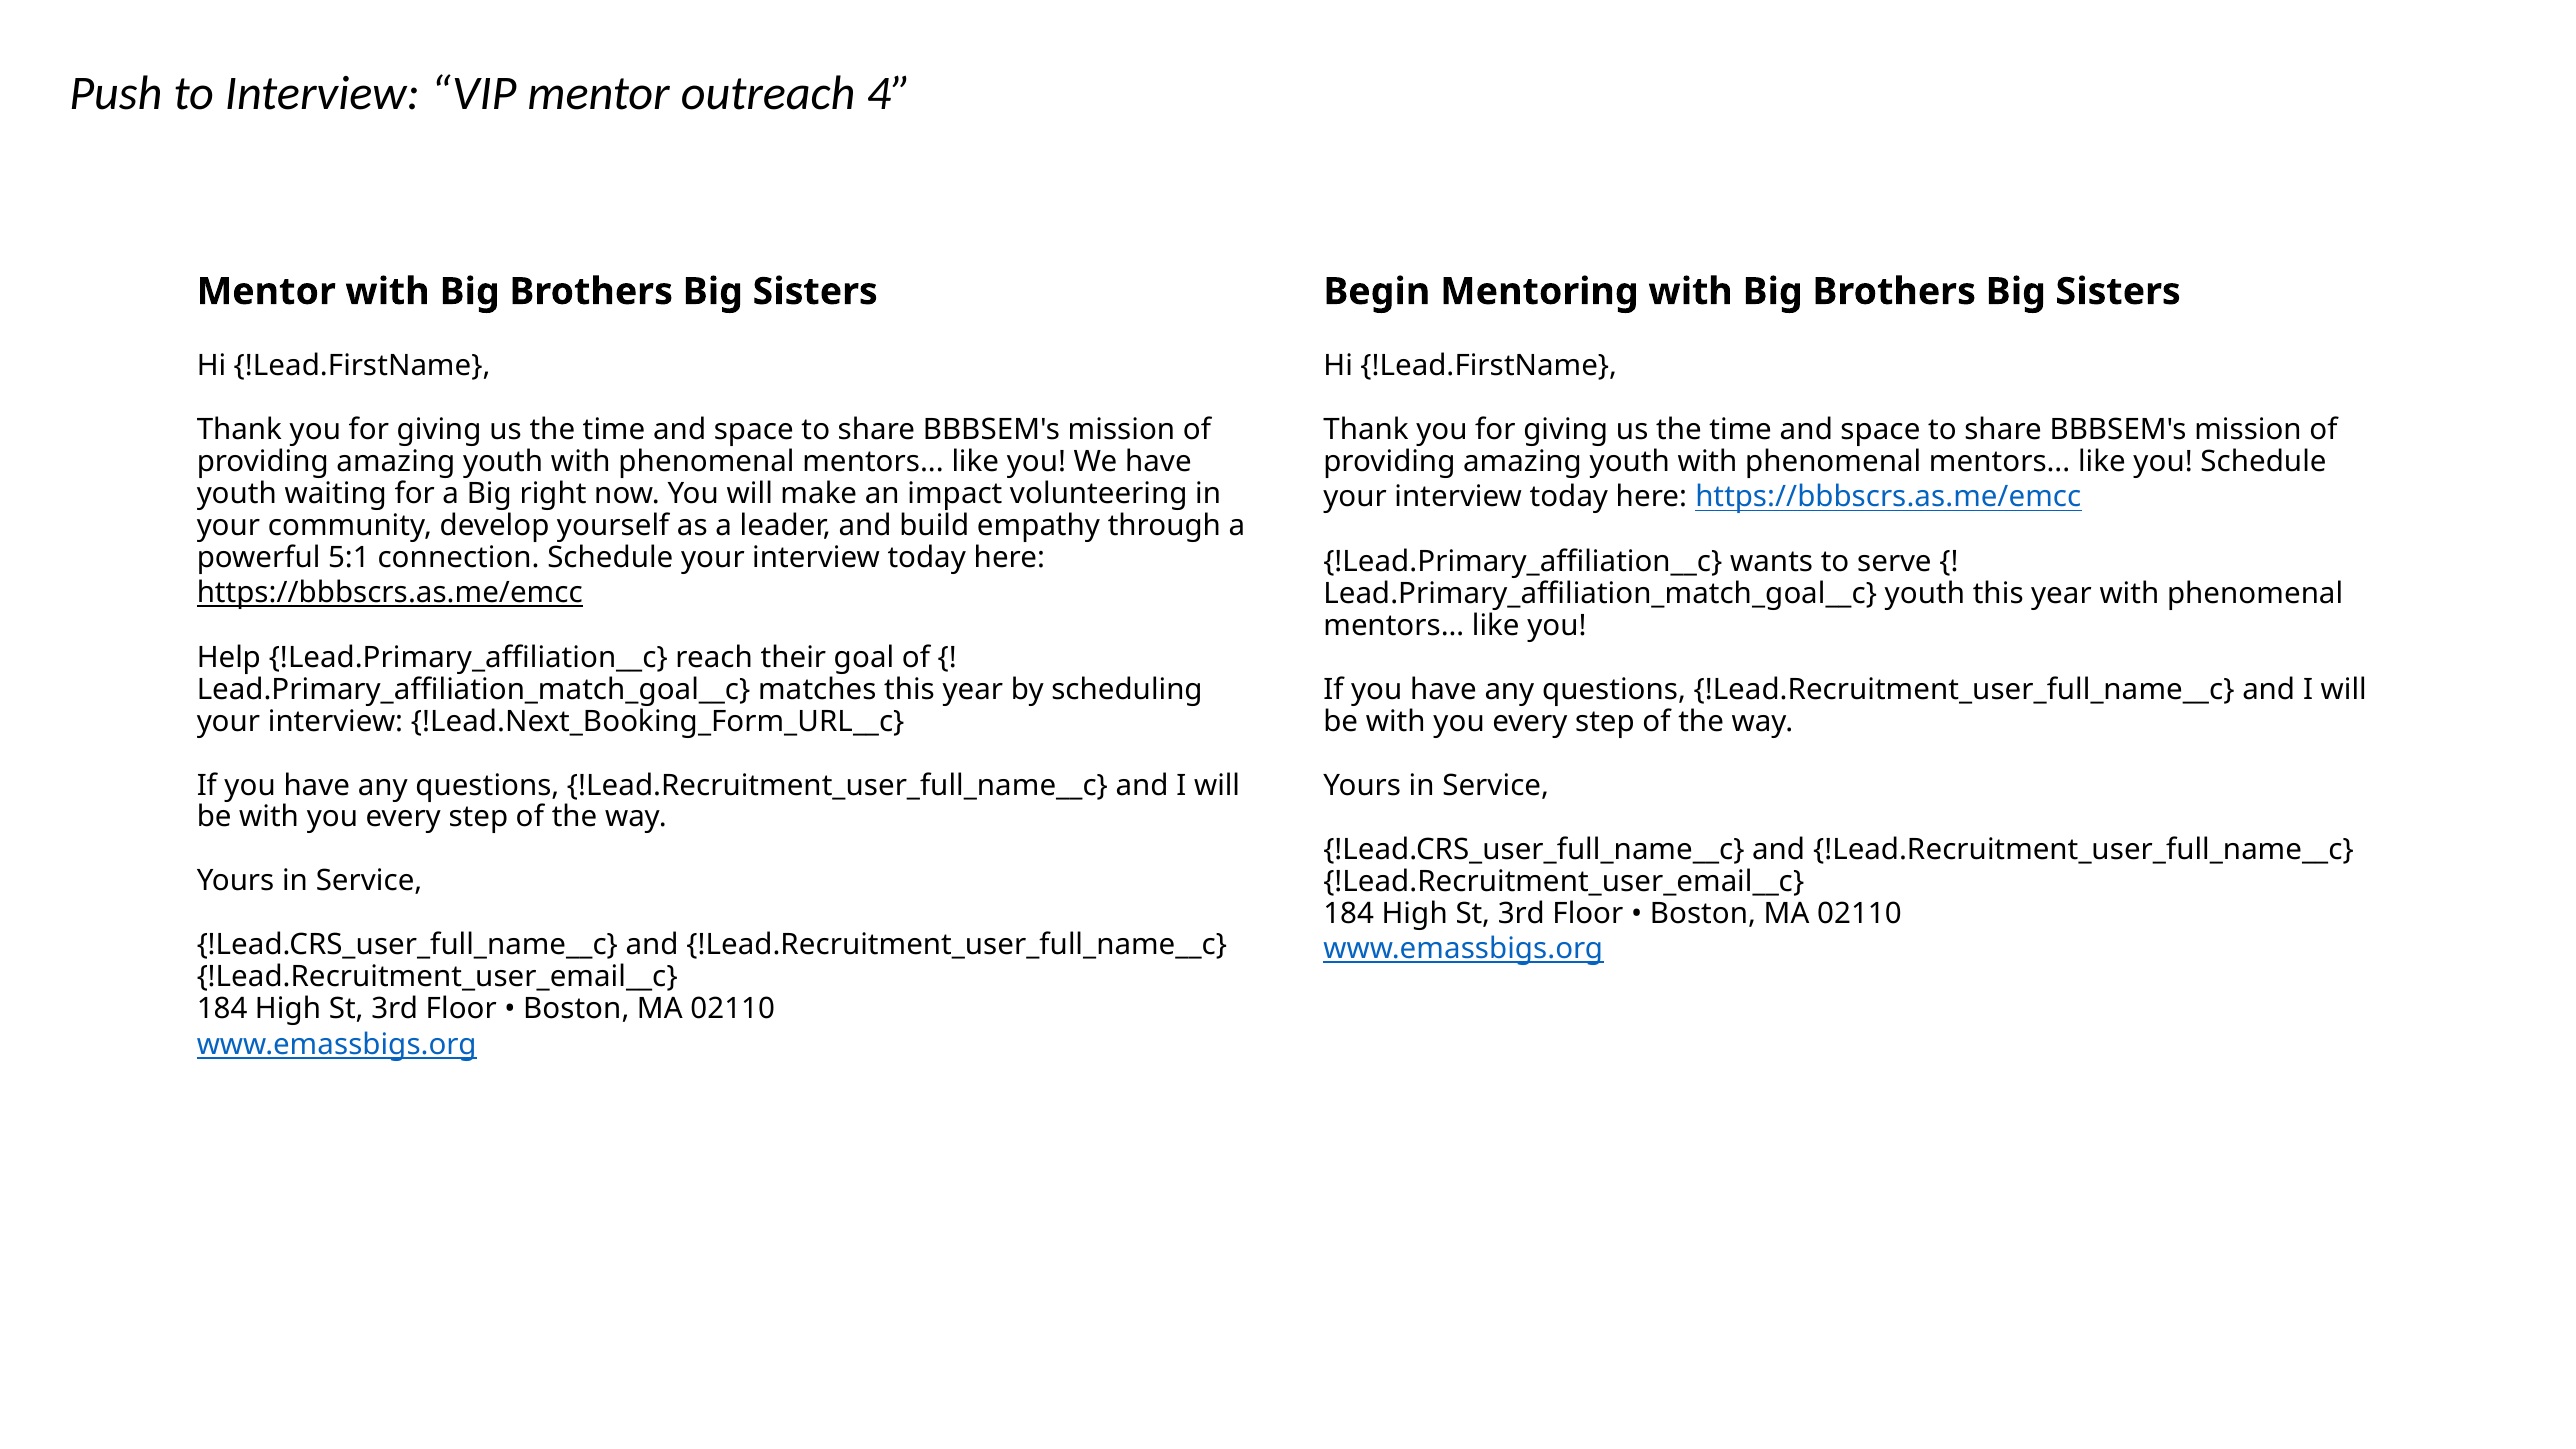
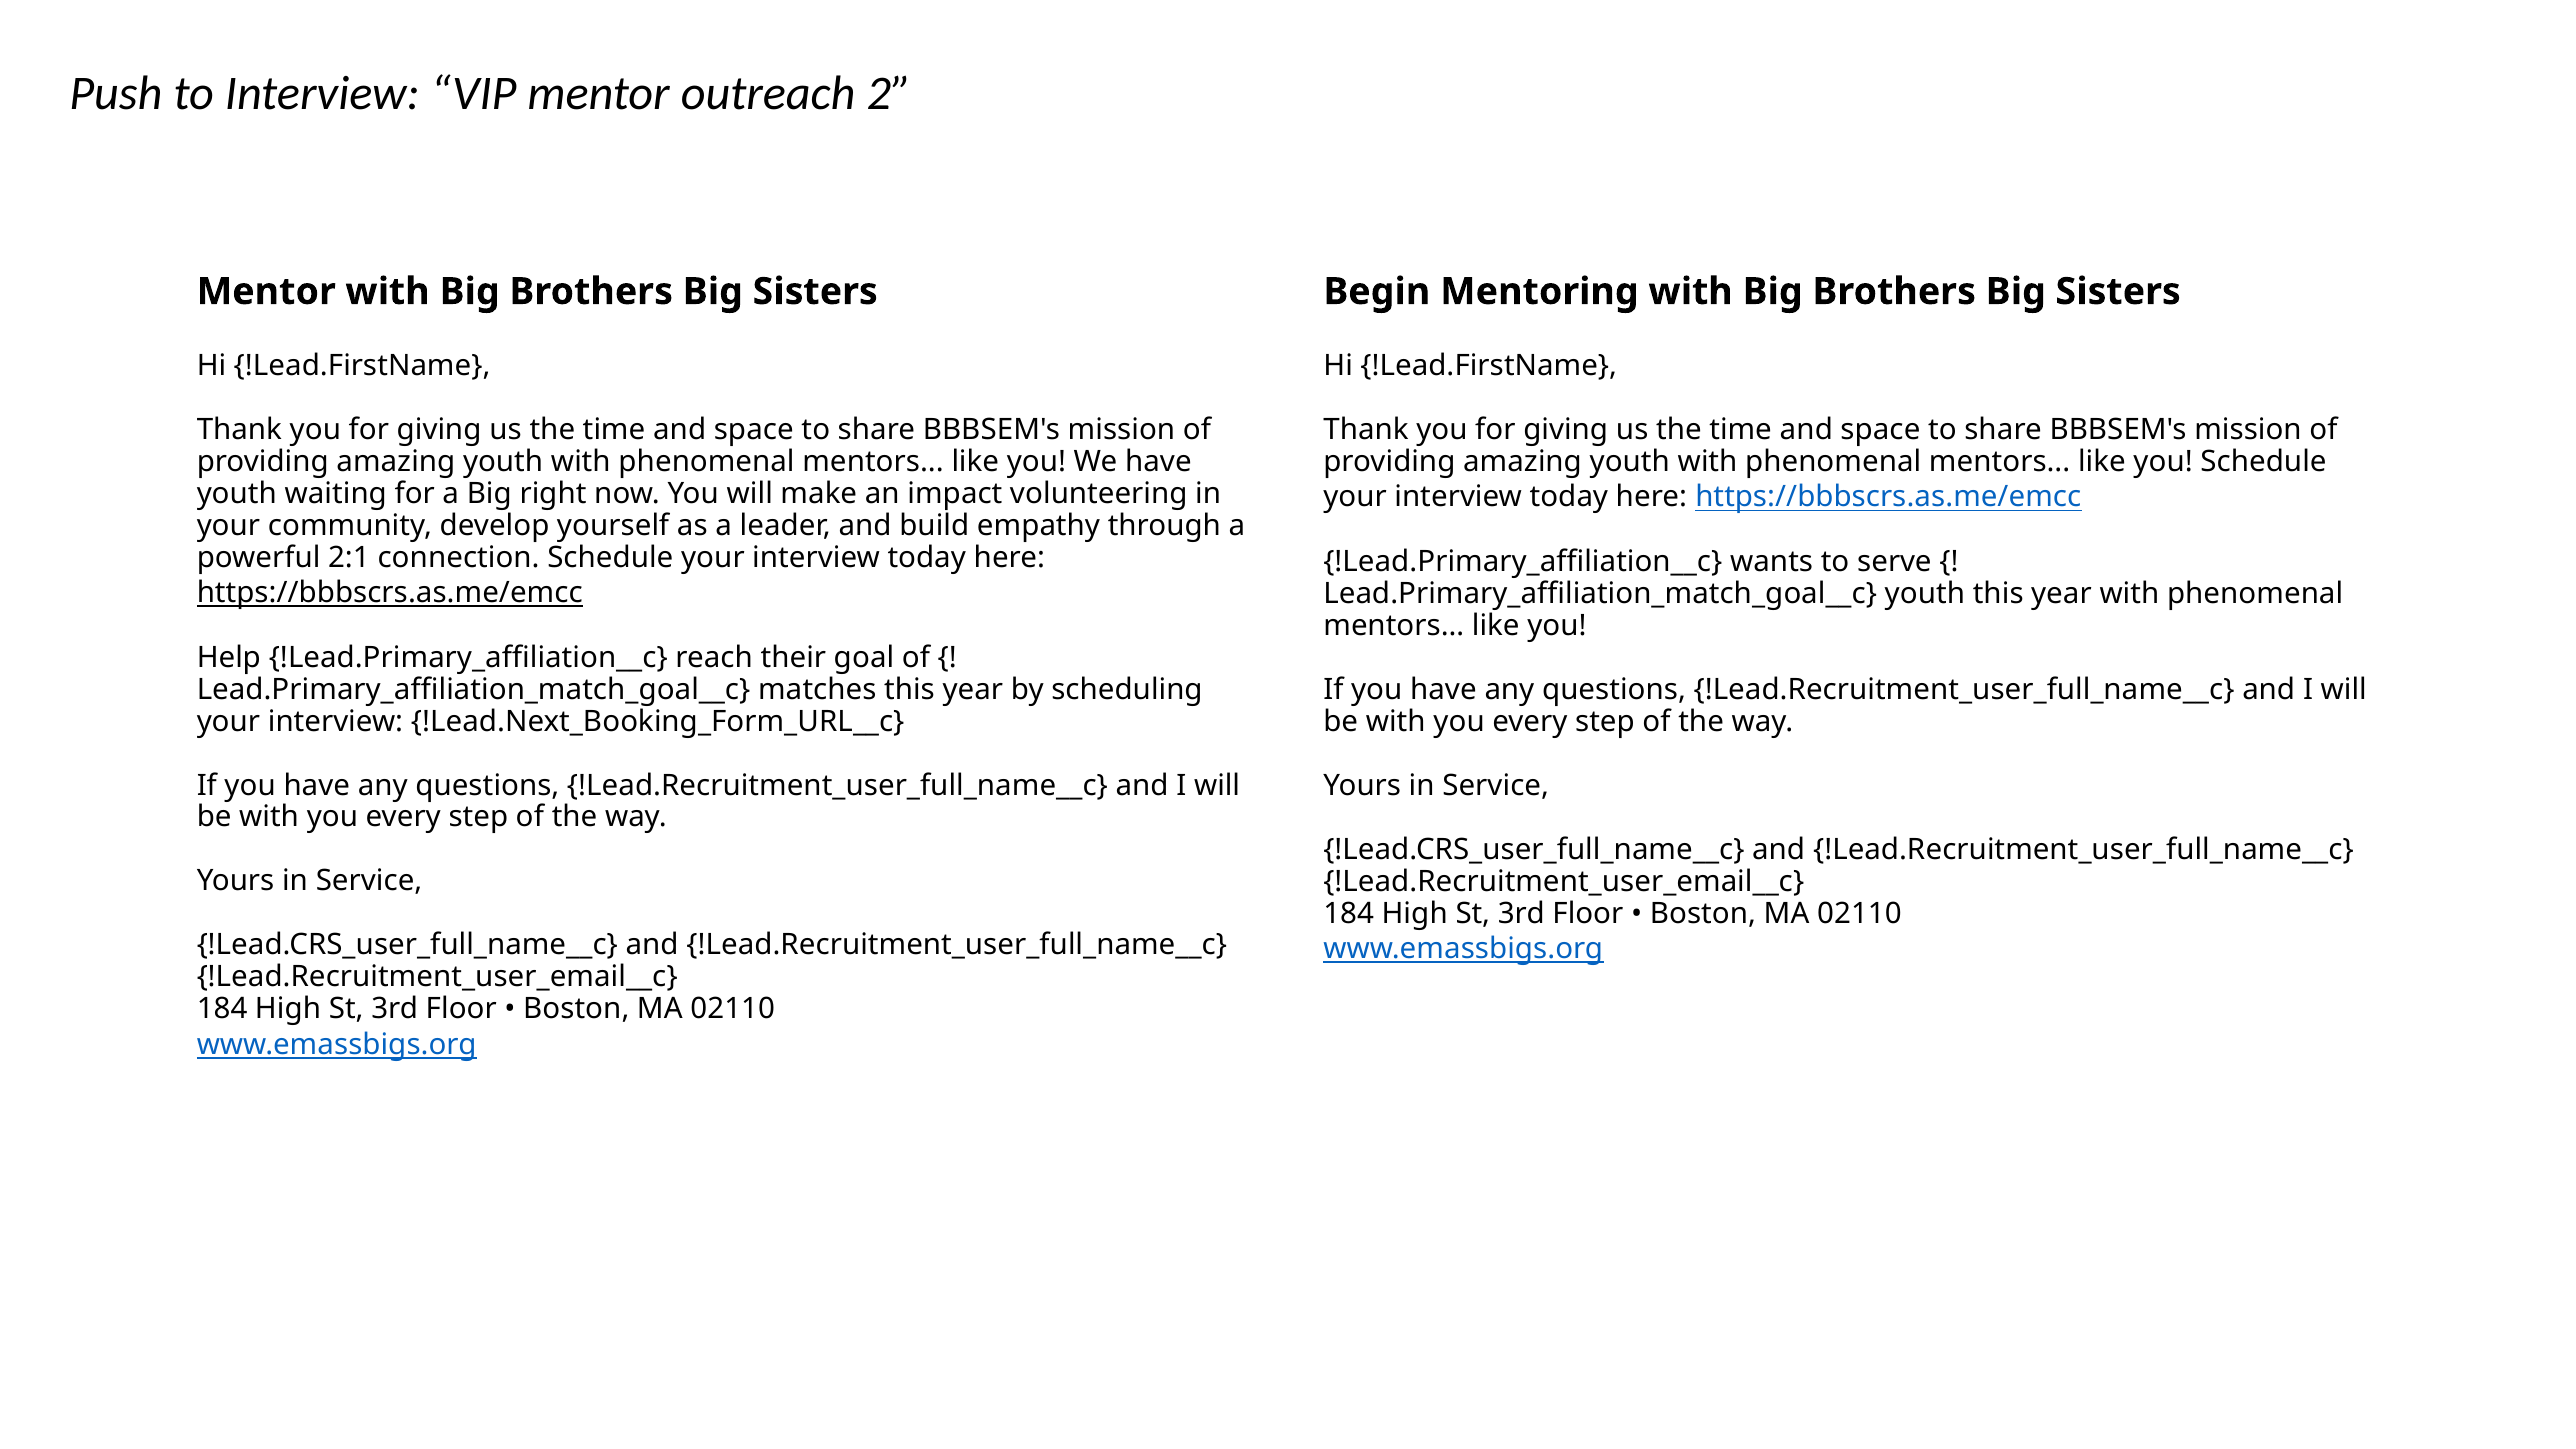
4: 4 -> 2
5:1: 5:1 -> 2:1
